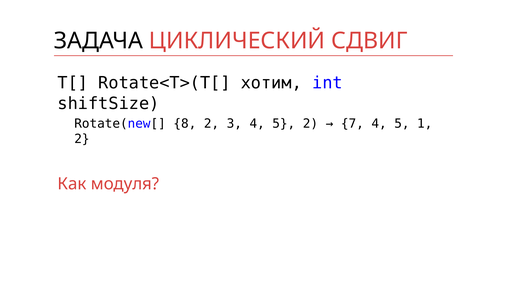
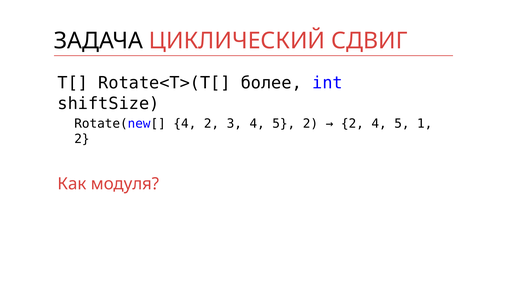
хотим: хотим -> более
Rotate(new[ 8: 8 -> 4
7 at (352, 124): 7 -> 2
